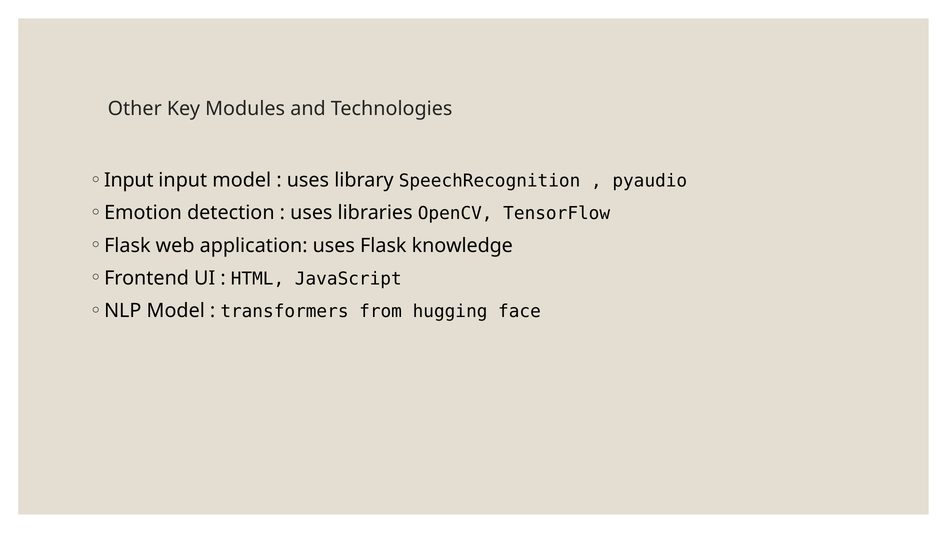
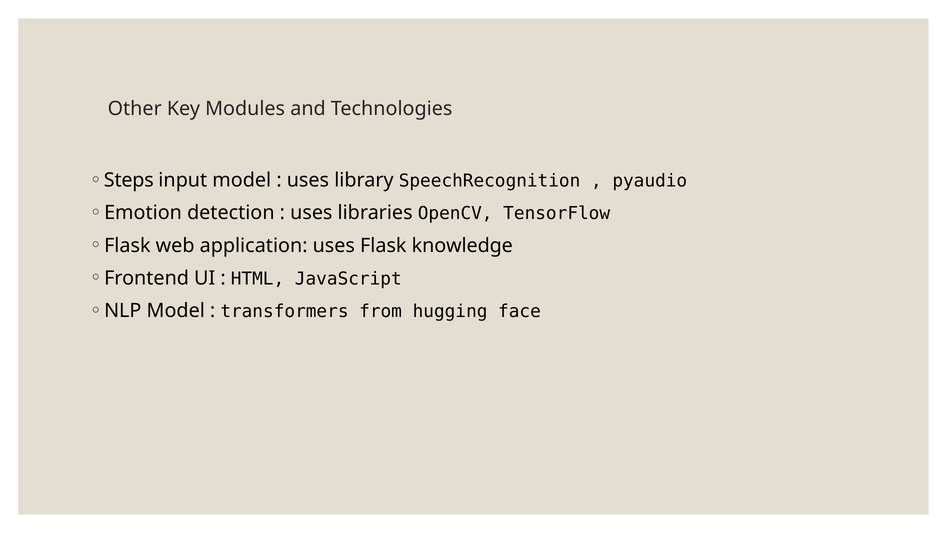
Input at (129, 180): Input -> Steps
